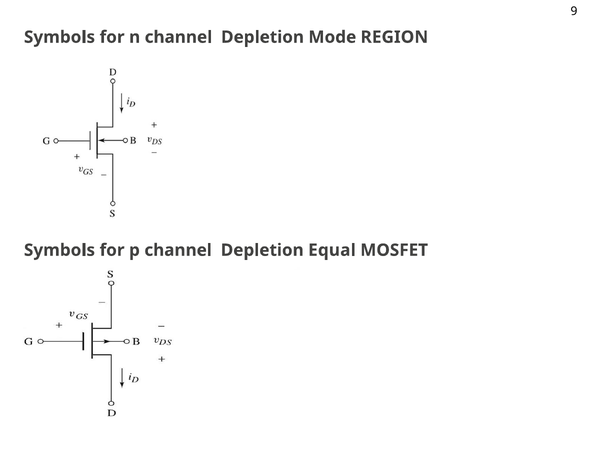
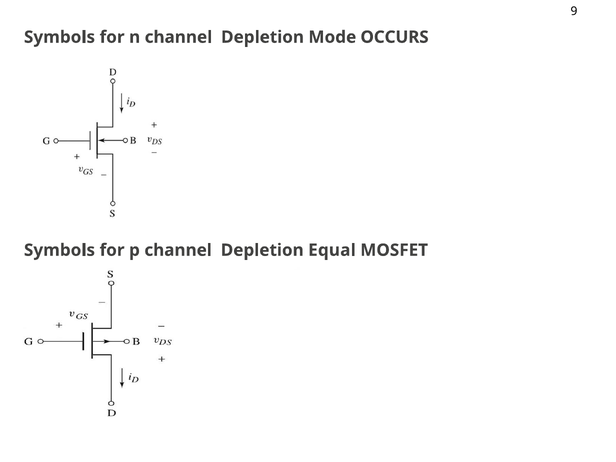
REGION: REGION -> OCCURS
